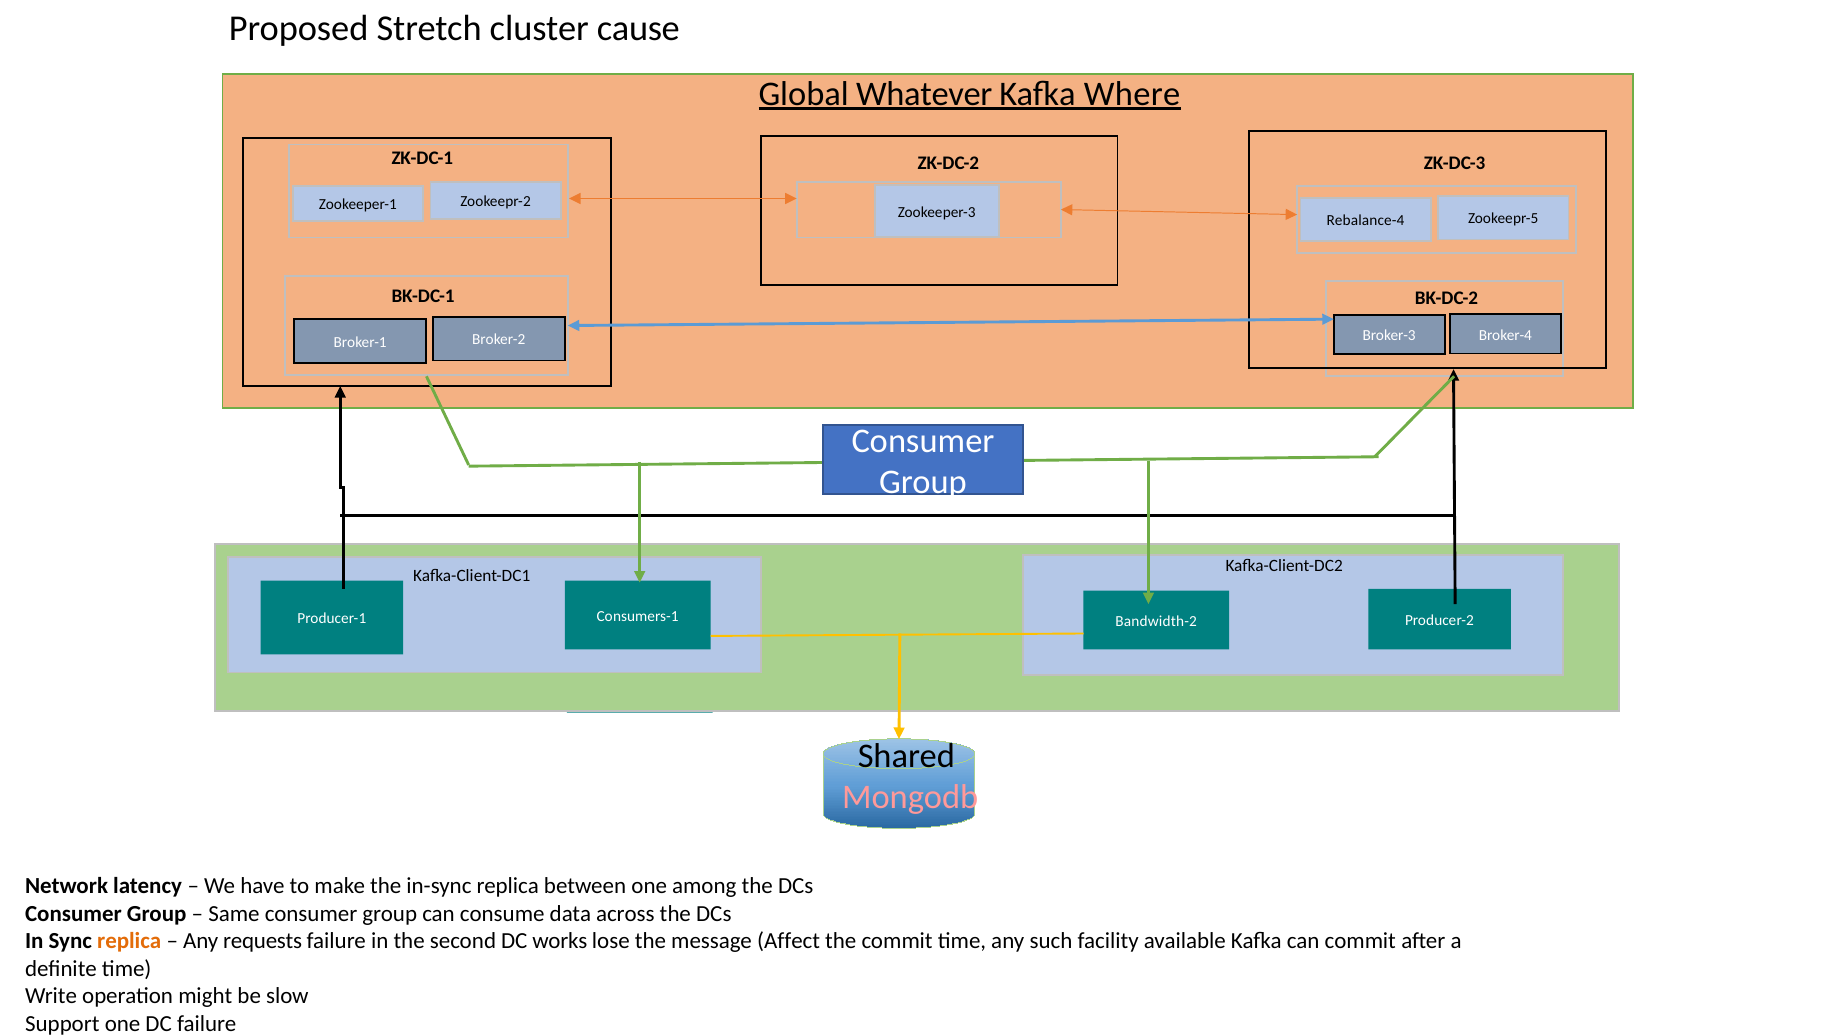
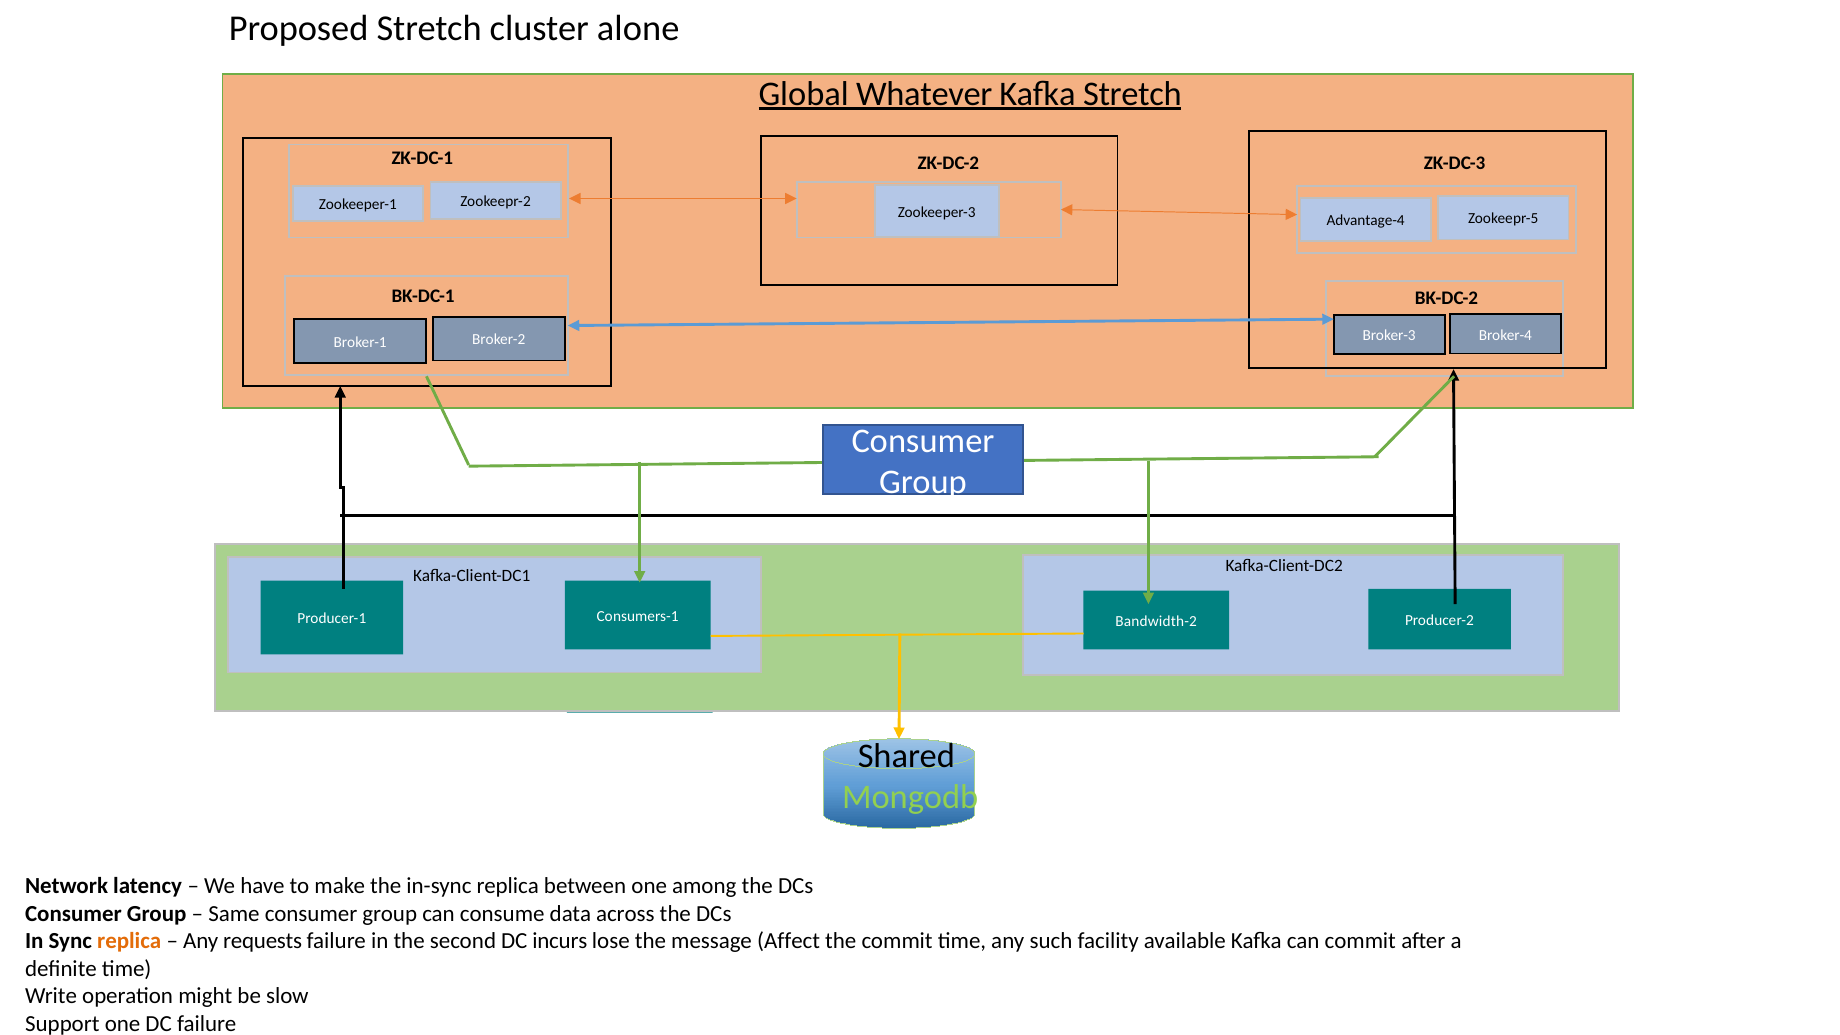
cause: cause -> alone
Kafka Where: Where -> Stretch
Rebalance-4: Rebalance-4 -> Advantage-4
Mongodb colour: pink -> light green
works: works -> incurs
